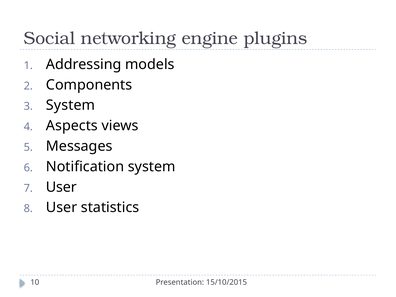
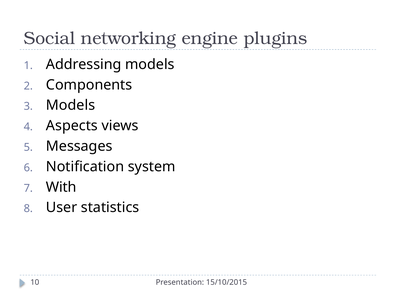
System at (71, 105): System -> Models
User at (61, 187): User -> With
